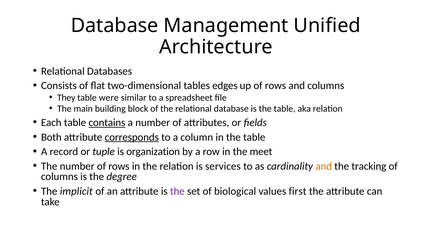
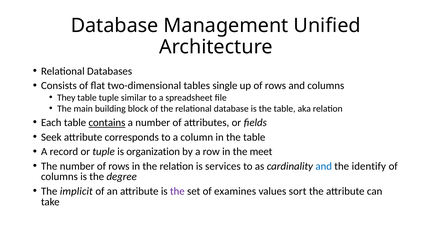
edges: edges -> single
table were: were -> tuple
Both: Both -> Seek
corresponds underline: present -> none
and at (324, 166) colour: orange -> blue
tracking: tracking -> identify
biological: biological -> examines
first: first -> sort
